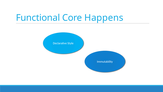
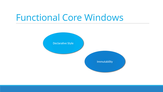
Happens: Happens -> Windows
